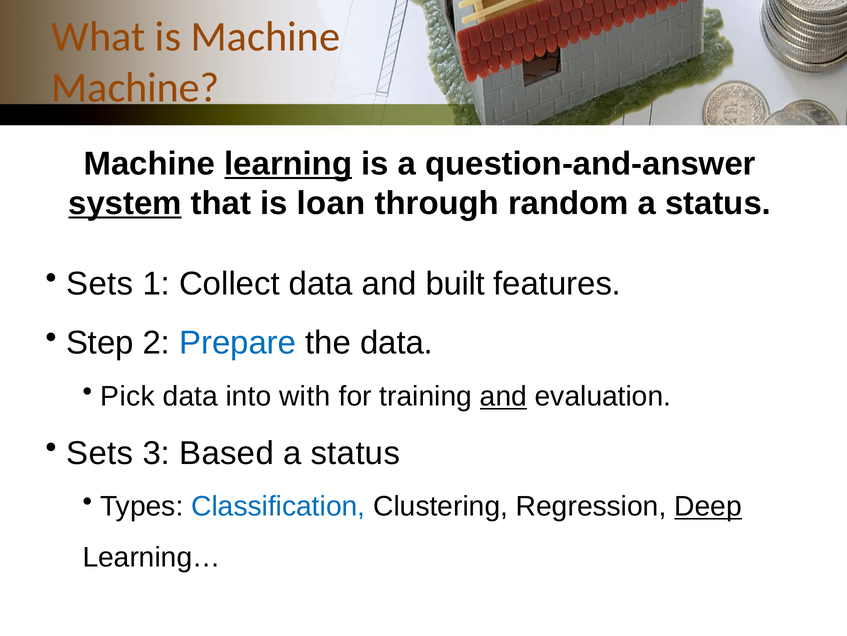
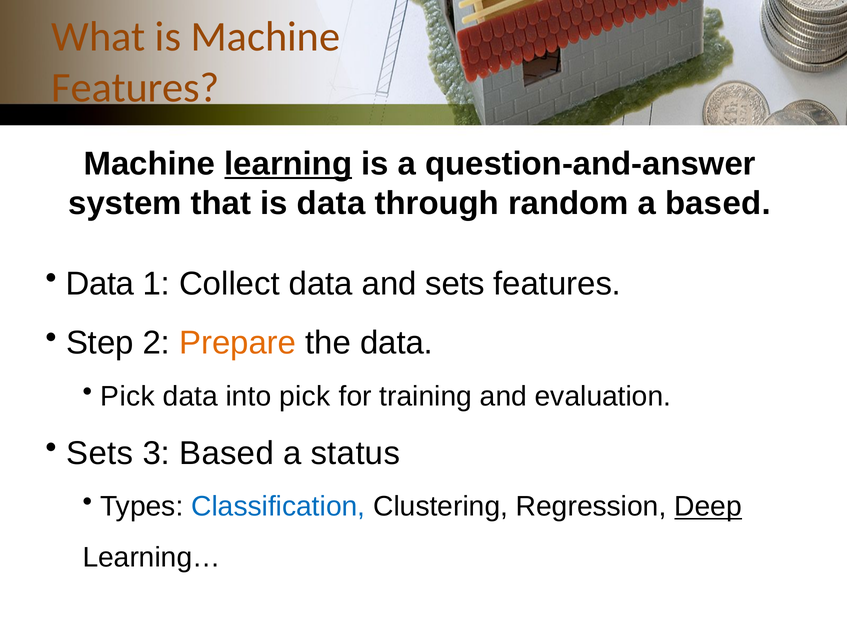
Machine at (135, 88): Machine -> Features
system underline: present -> none
is loan: loan -> data
status at (718, 203): status -> based
Sets at (100, 284): Sets -> Data
and built: built -> sets
Prepare colour: blue -> orange
into with: with -> pick
and at (503, 396) underline: present -> none
